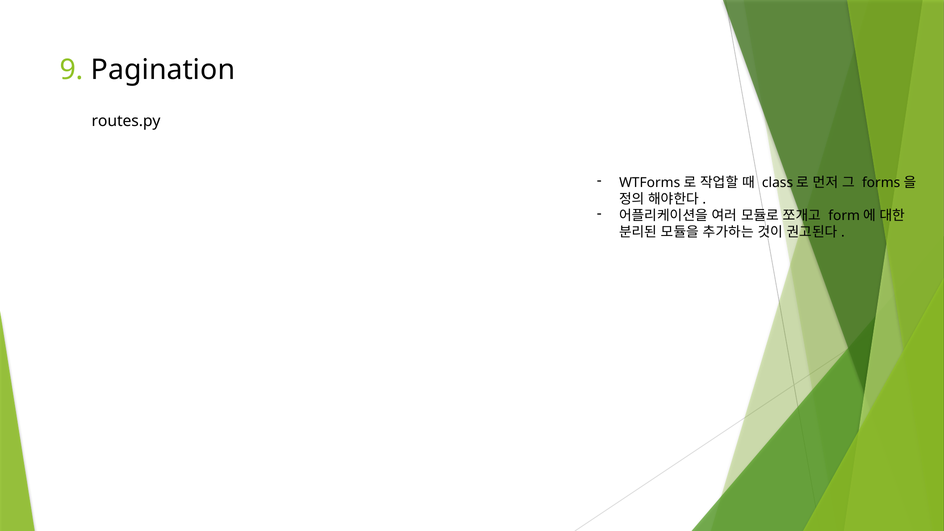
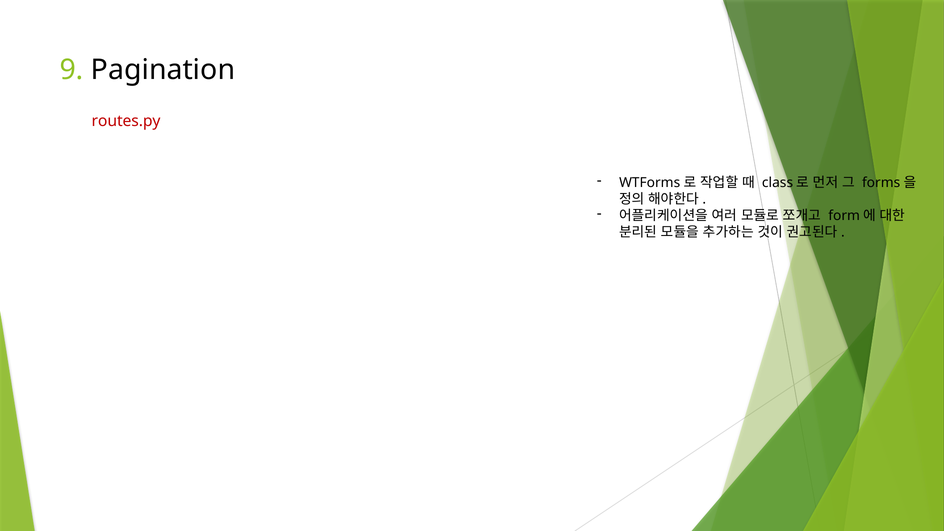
routes.py colour: black -> red
